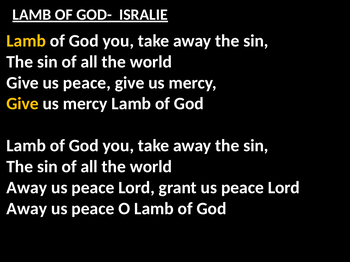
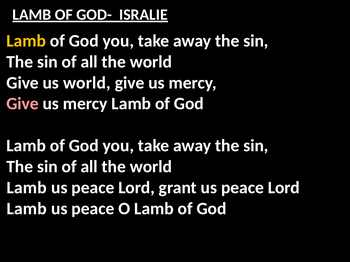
Give us peace: peace -> world
Give at (23, 104) colour: yellow -> pink
Away at (27, 188): Away -> Lamb
Away at (27, 209): Away -> Lamb
